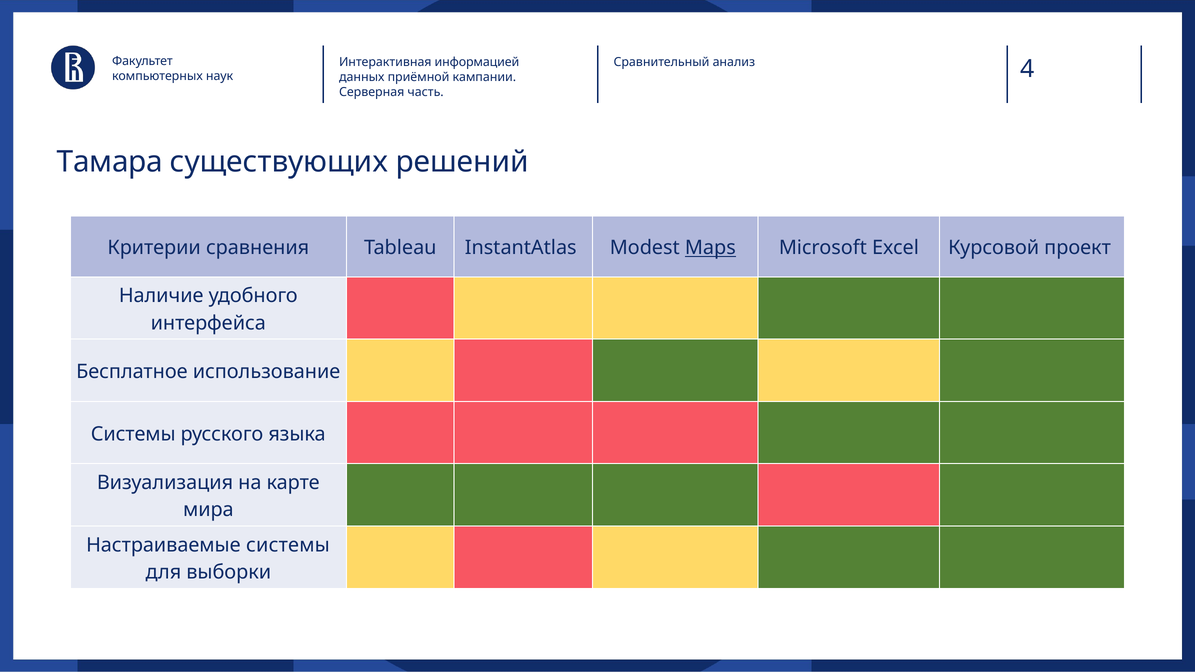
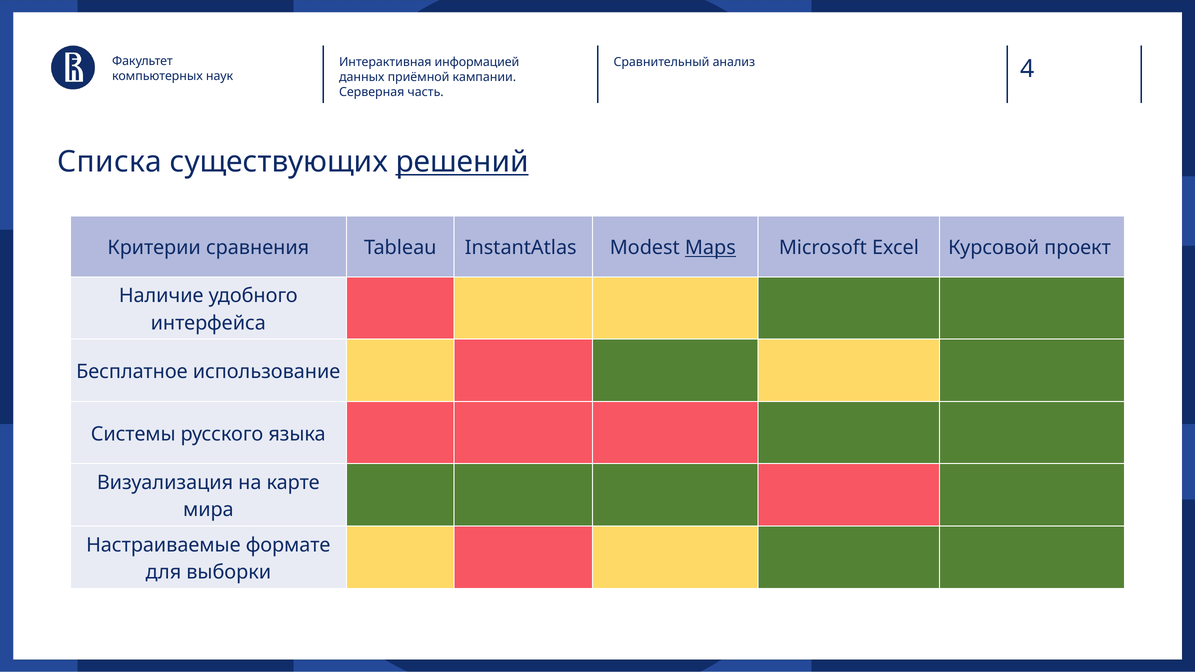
Тамара: Тамара -> Списка
решений underline: none -> present
Настраиваемые системы: системы -> формате
